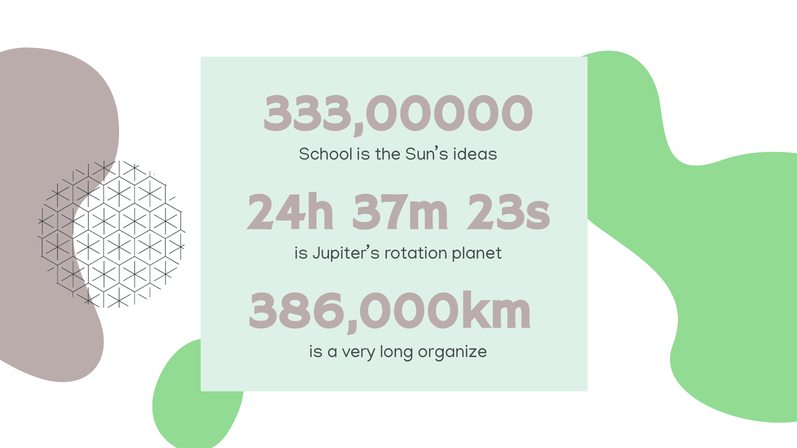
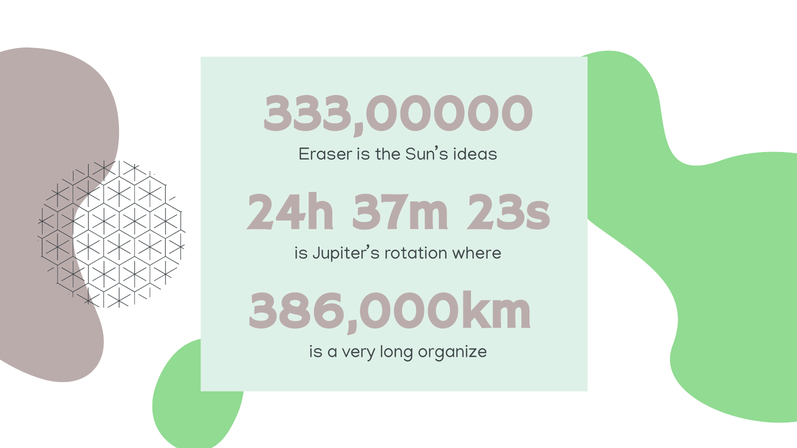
School: School -> Eraser
planet: planet -> where
